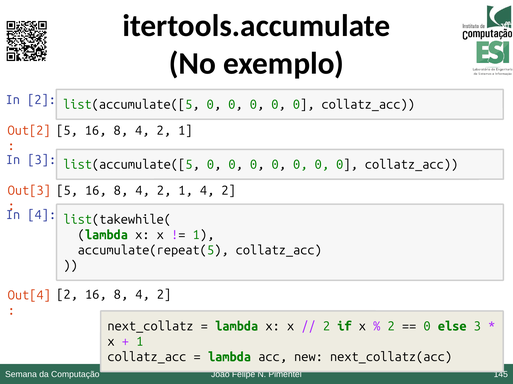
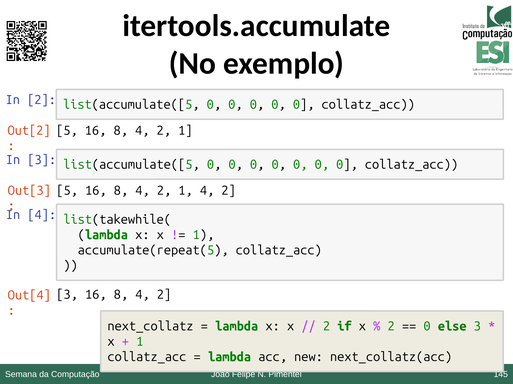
2 at (67, 295): 2 -> 3
